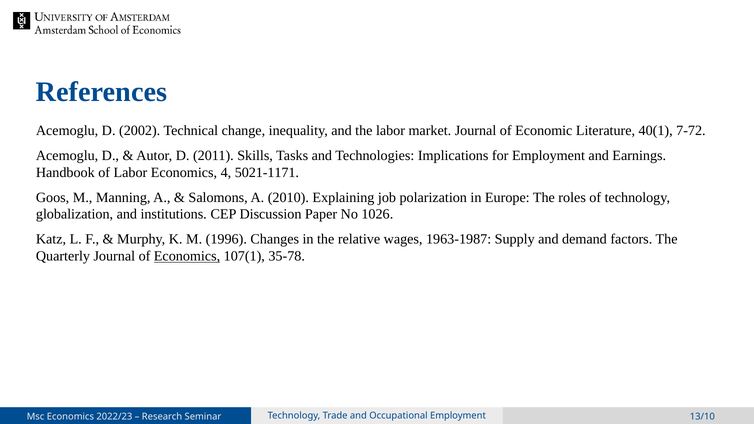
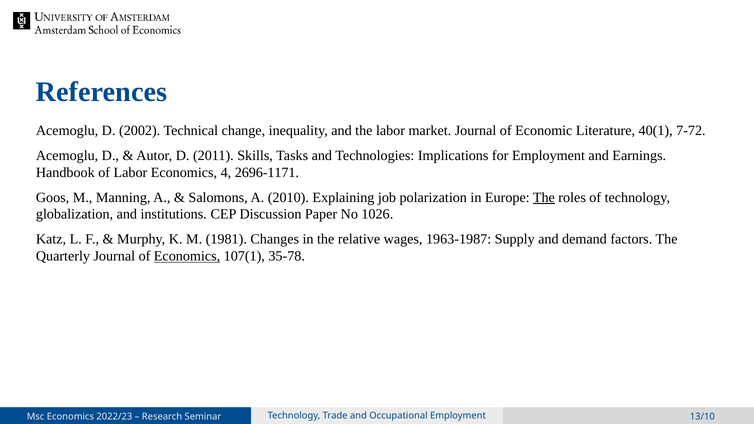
5021-1171: 5021-1171 -> 2696-1171
The at (544, 197) underline: none -> present
1996: 1996 -> 1981
